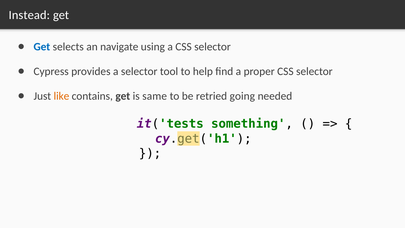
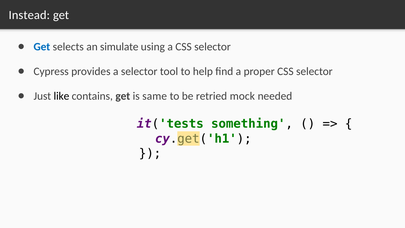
navigate: navigate -> simulate
like colour: orange -> black
going: going -> mock
